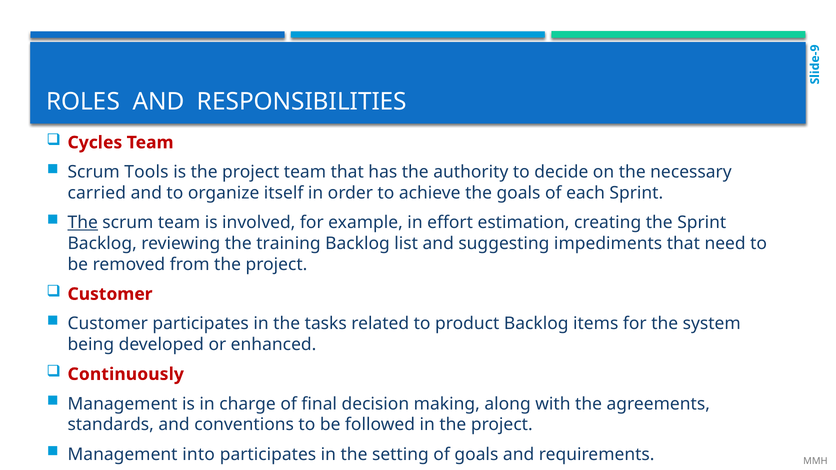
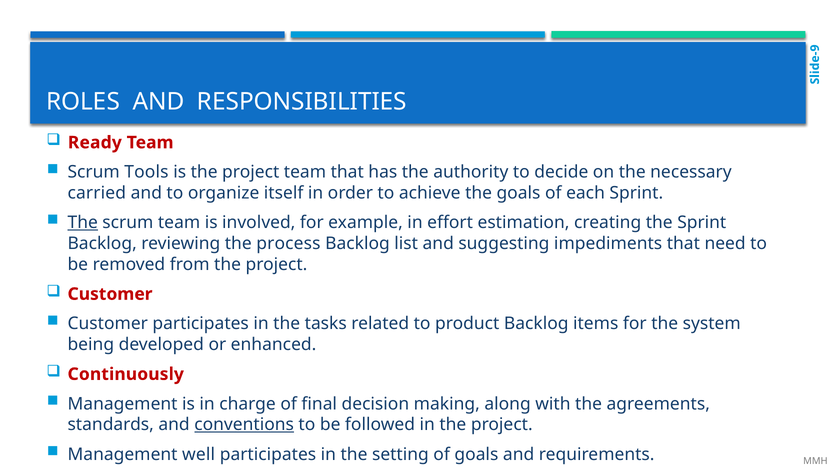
Cycles: Cycles -> Ready
training: training -> process
conventions underline: none -> present
into: into -> well
